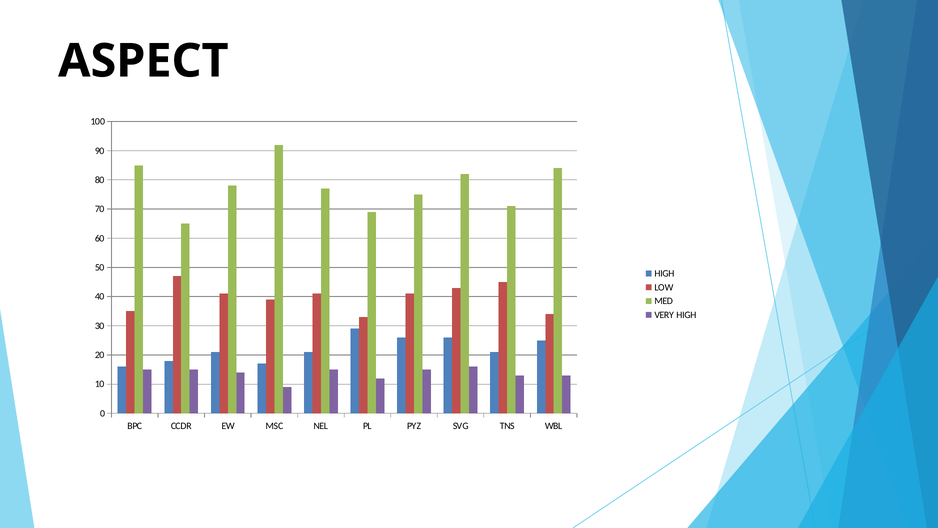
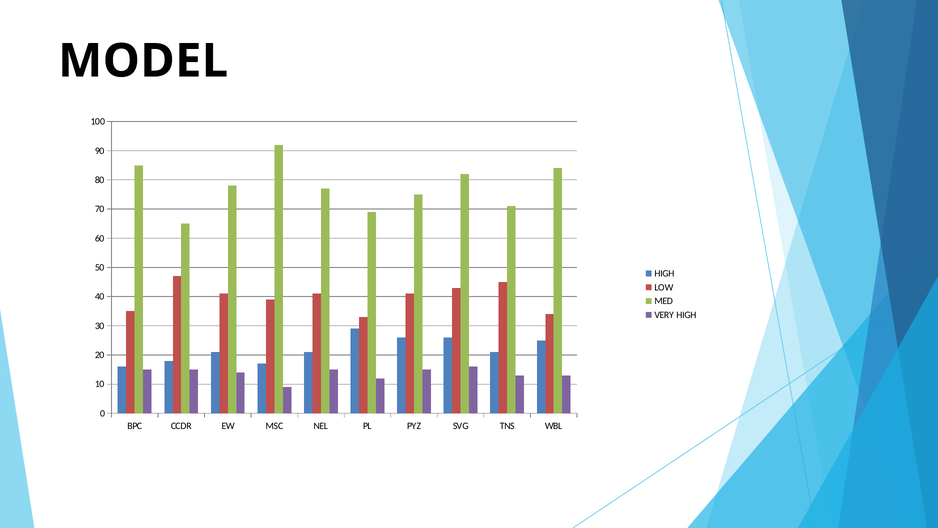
ASPECT: ASPECT -> MODEL
